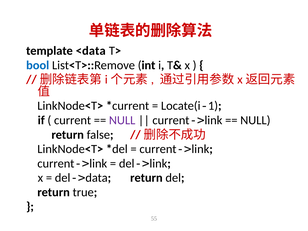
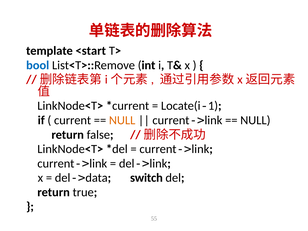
<data: <data -> <start
NULL at (122, 120) colour: purple -> orange
del->data return: return -> switch
